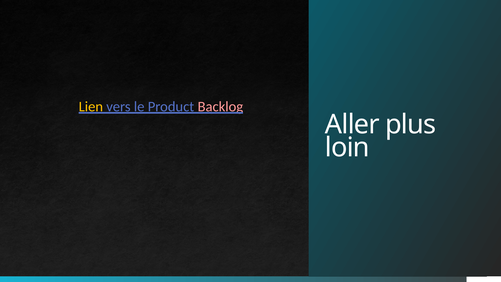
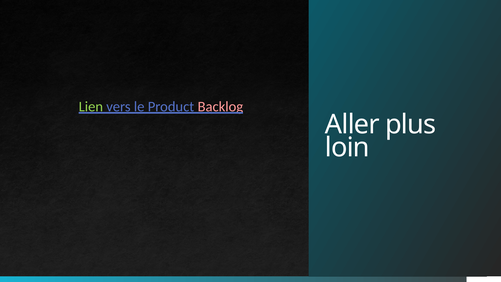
Lien colour: yellow -> light green
